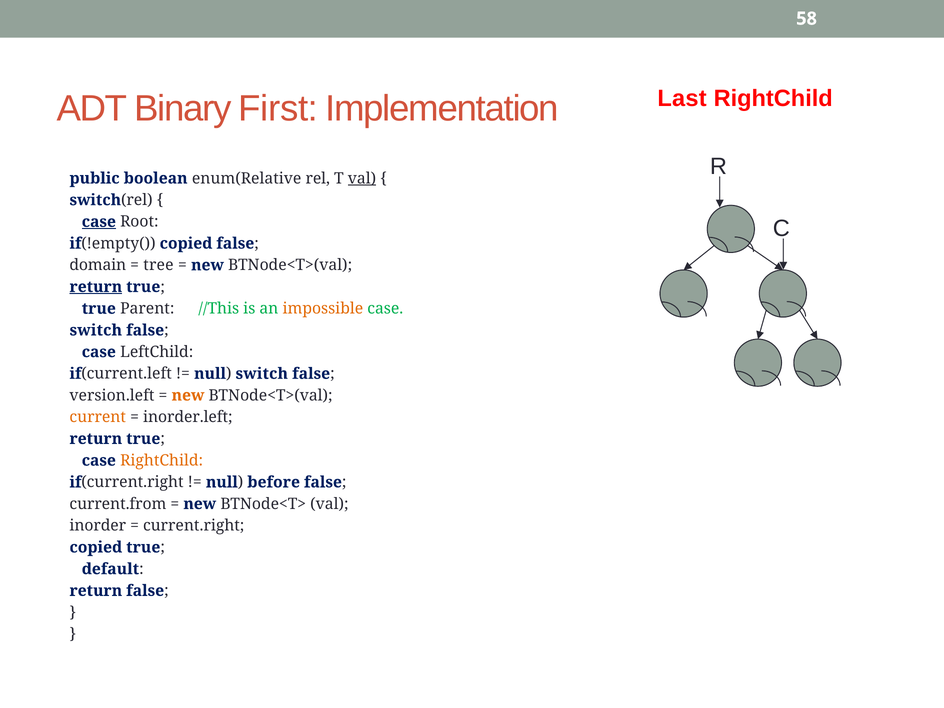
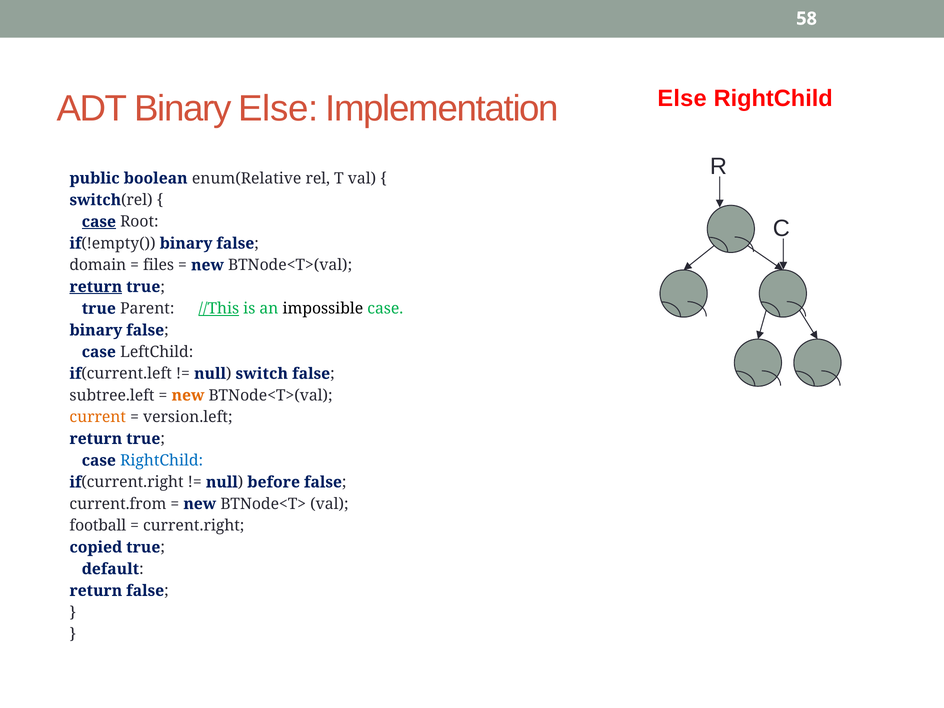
Last at (682, 98): Last -> Else
Binary First: First -> Else
val at (362, 178) underline: present -> none
if(!empty( copied: copied -> binary
tree: tree -> files
//This underline: none -> present
impossible colour: orange -> black
switch at (96, 330): switch -> binary
version.left: version.left -> subtree.left
inorder.left: inorder.left -> version.left
RightChild at (162, 460) colour: orange -> blue
inorder: inorder -> football
